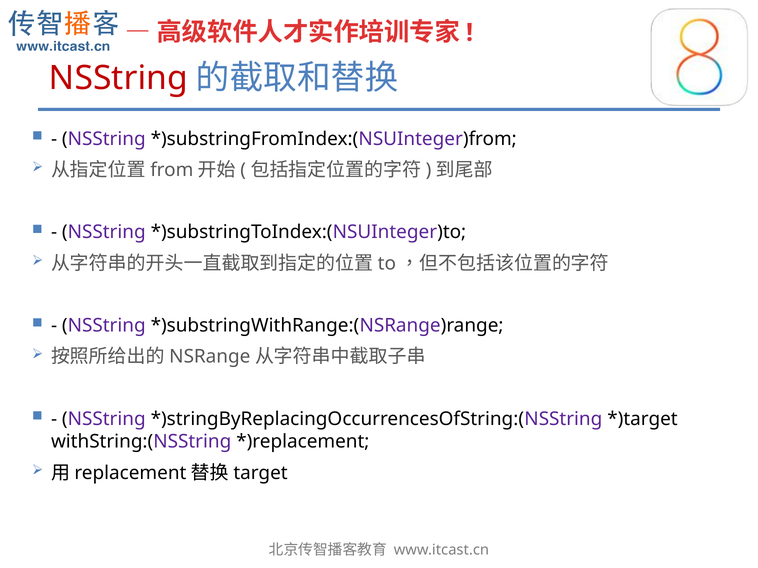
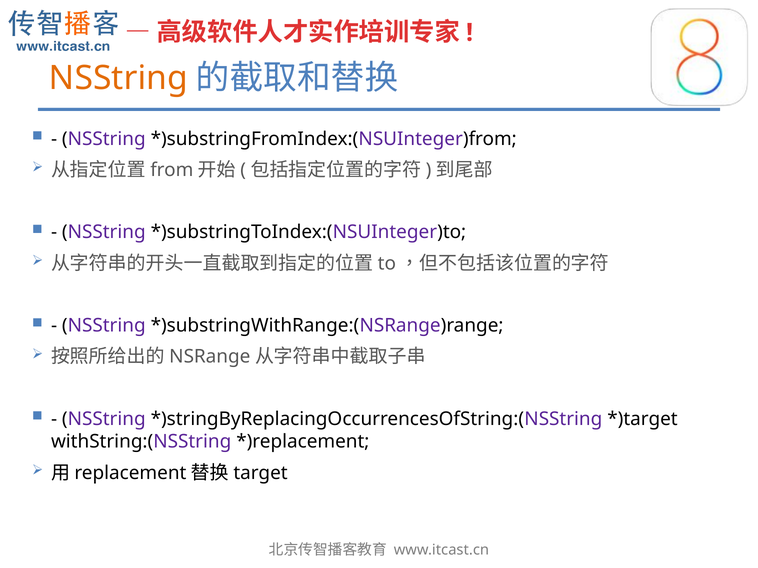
NSString at (118, 78) colour: red -> orange
